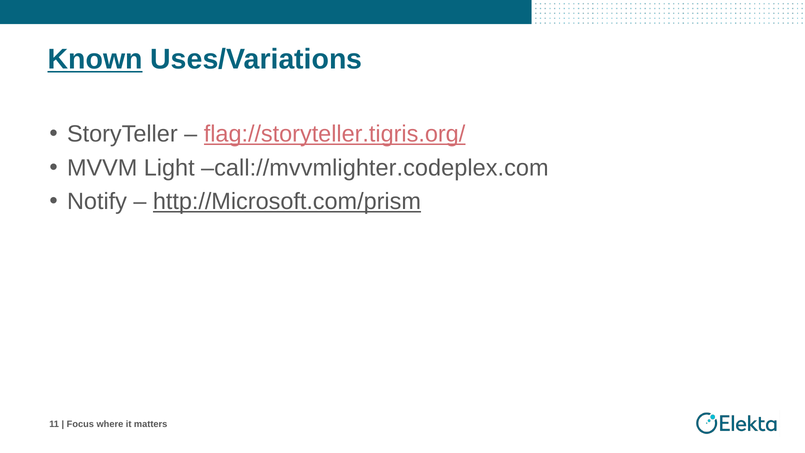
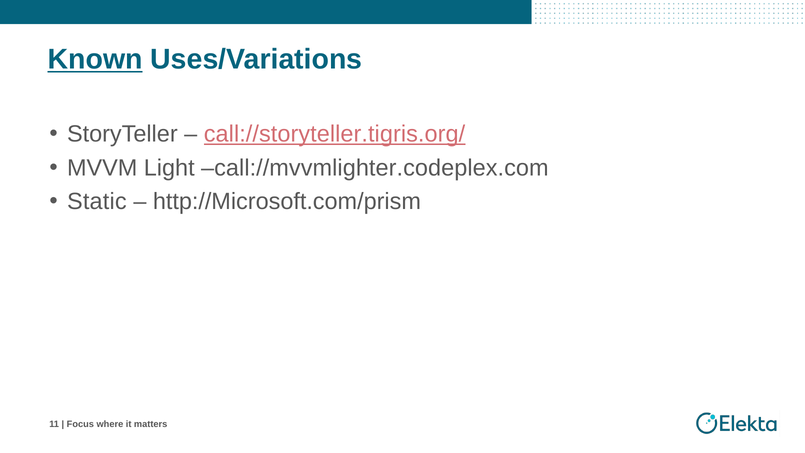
flag://storyteller.tigris.org/: flag://storyteller.tigris.org/ -> call://storyteller.tigris.org/
Notify: Notify -> Static
http://Microsoft.com/prism underline: present -> none
